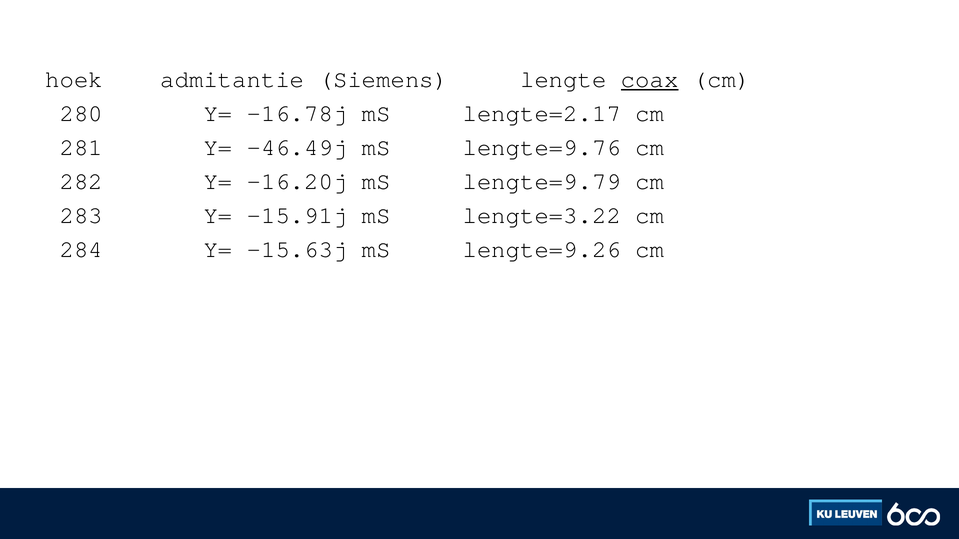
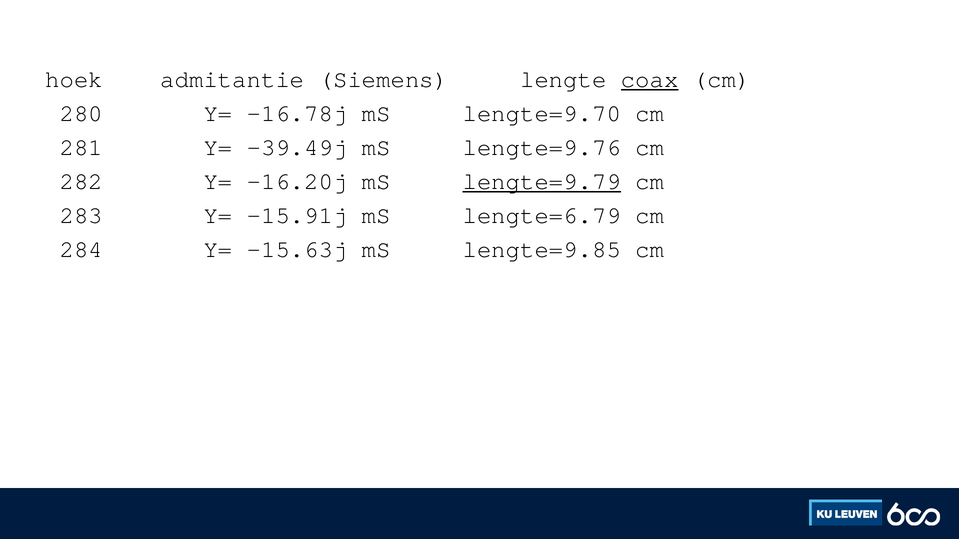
lengte=2.17: lengte=2.17 -> lengte=9.70
-46.49j: -46.49j -> -39.49j
lengte=9.79 underline: none -> present
lengte=3.22: lengte=3.22 -> lengte=6.79
lengte=9.26: lengte=9.26 -> lengte=9.85
